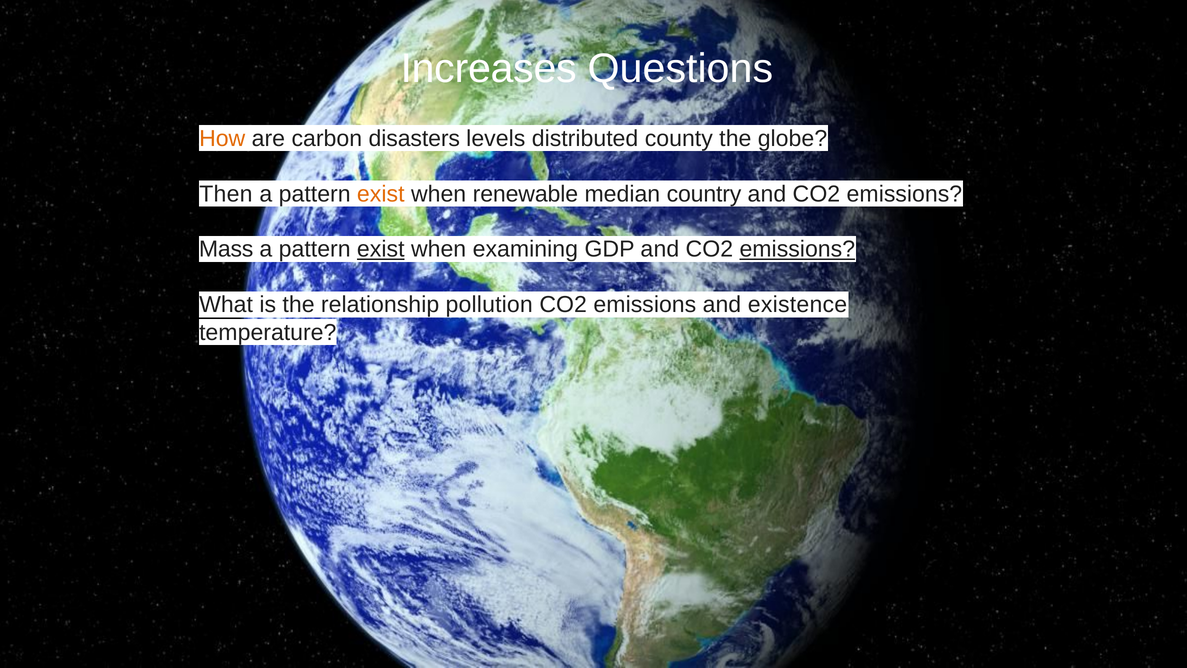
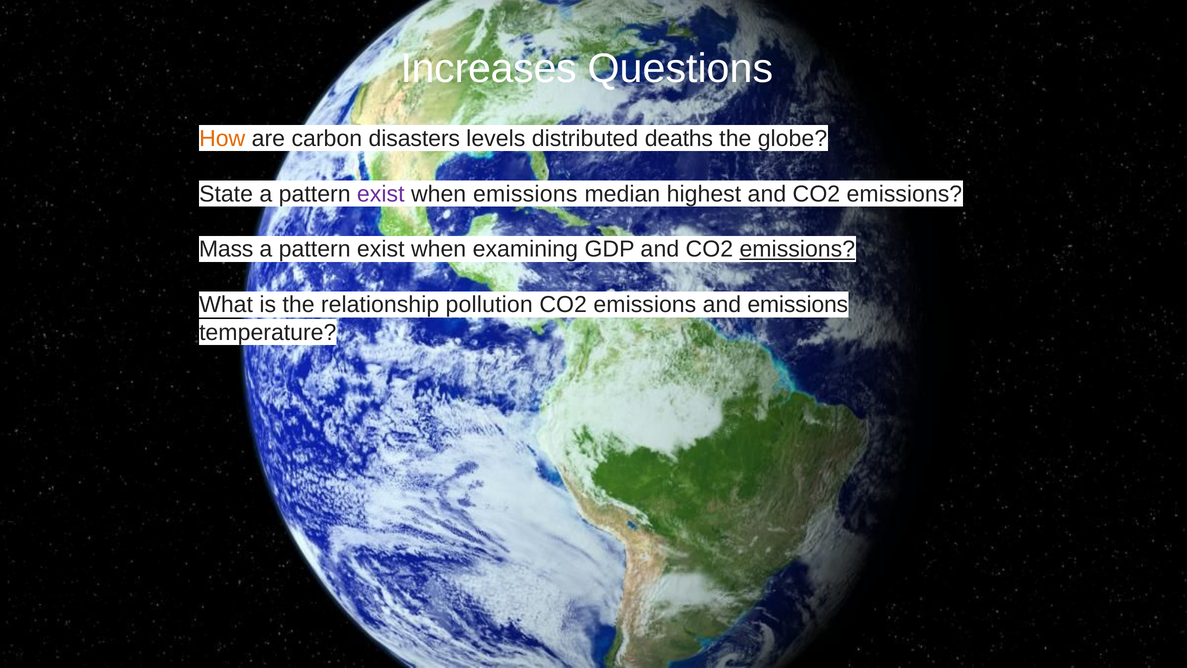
county: county -> deaths
Then: Then -> State
exist at (381, 194) colour: orange -> purple
when renewable: renewable -> emissions
country: country -> highest
exist at (381, 249) underline: present -> none
and existence: existence -> emissions
